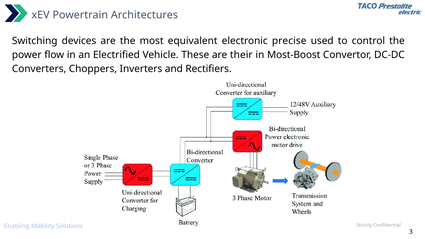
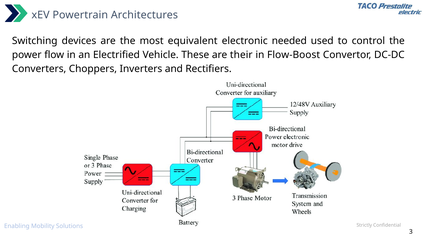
precise: precise -> needed
Most-Boost: Most-Boost -> Flow-Boost
